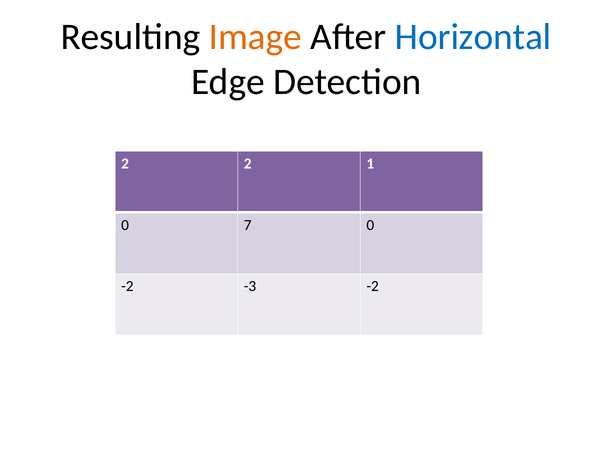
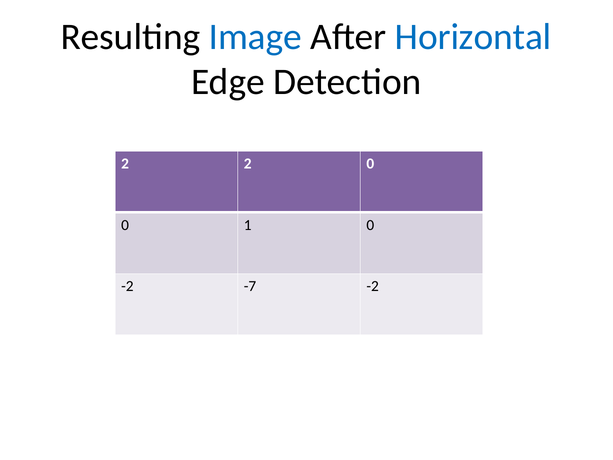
Image colour: orange -> blue
2 1: 1 -> 0
7: 7 -> 1
-3: -3 -> -7
